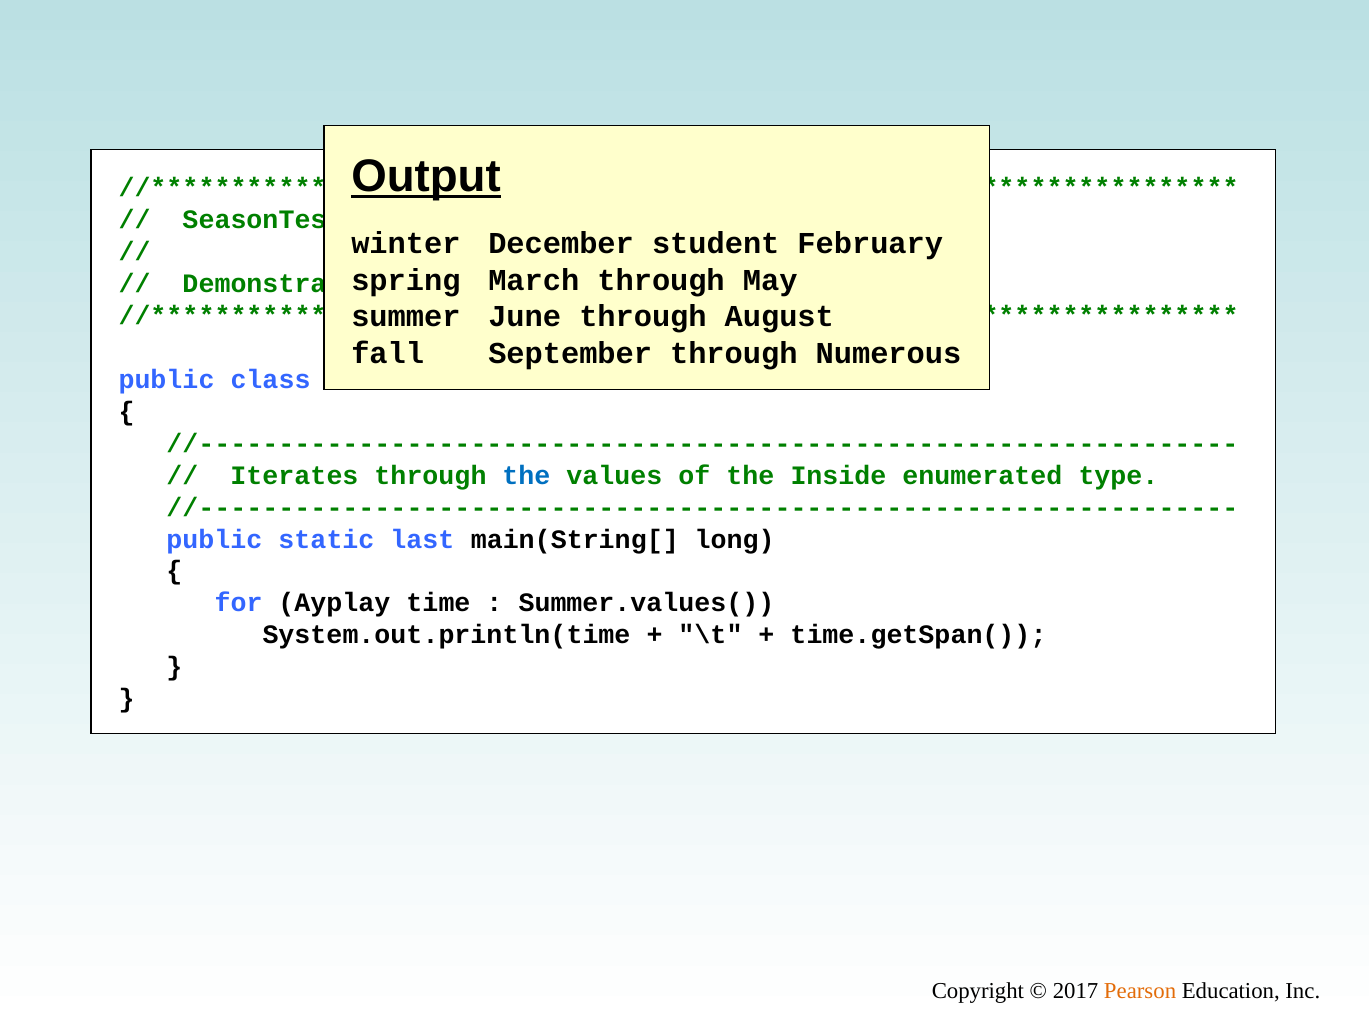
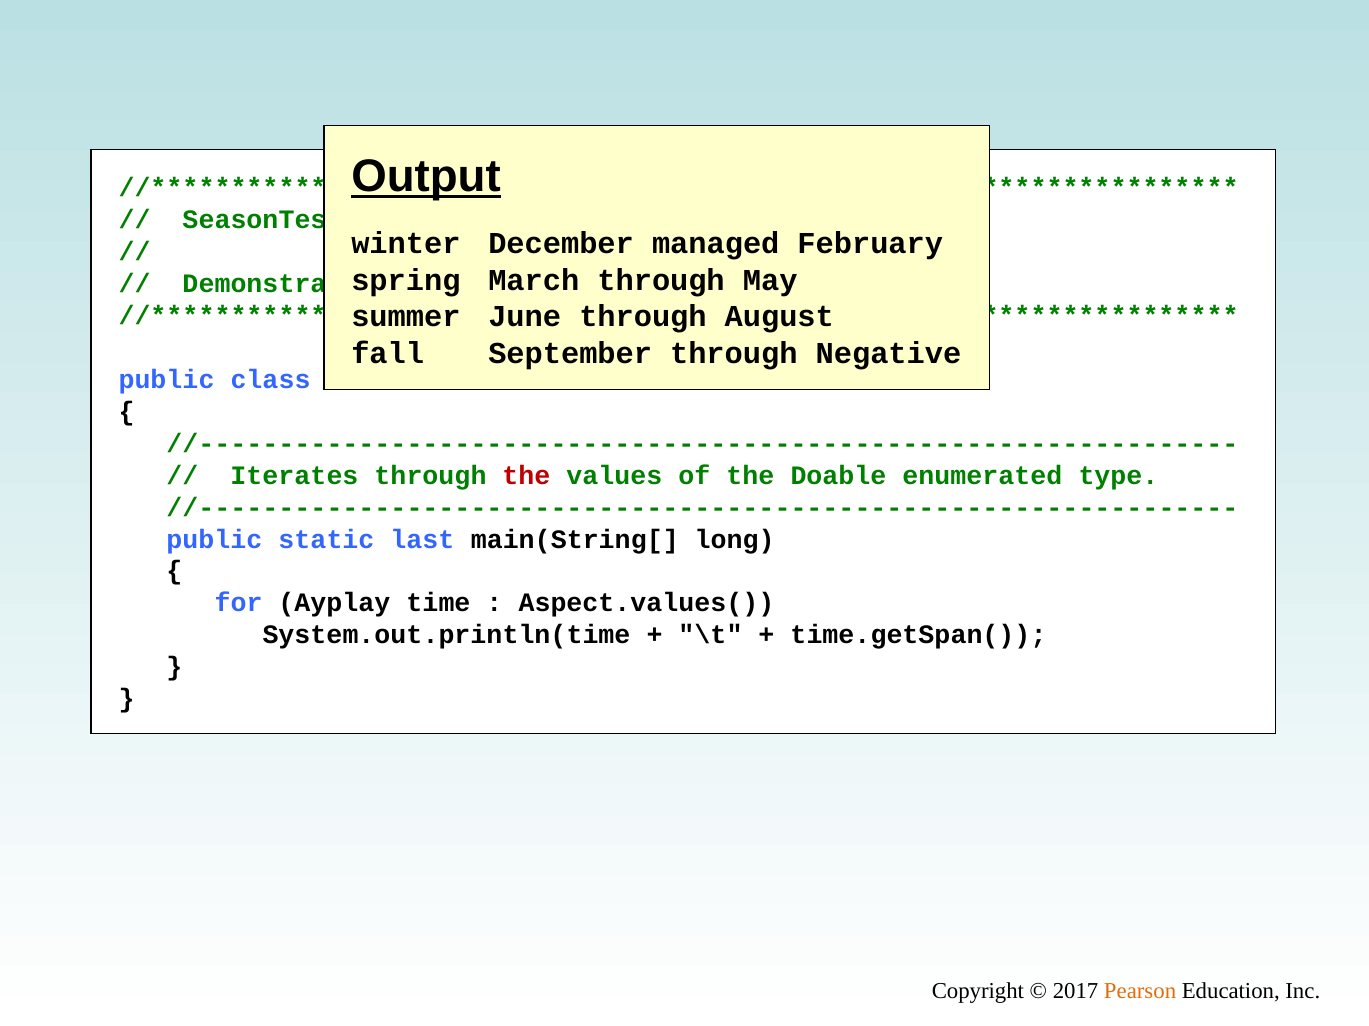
student: student -> managed
Numerous: Numerous -> Negative
the at (526, 476) colour: blue -> red
Inside: Inside -> Doable
Summer.values(: Summer.values( -> Aspect.values(
